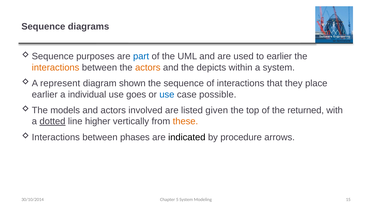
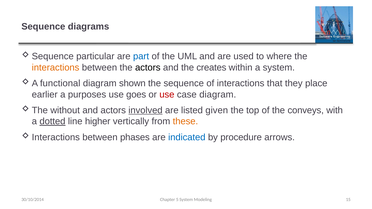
purposes: purposes -> particular
to earlier: earlier -> where
actors at (148, 68) colour: orange -> black
depicts: depicts -> creates
represent: represent -> functional
individual: individual -> purposes
use at (167, 95) colour: blue -> red
case possible: possible -> diagram
models: models -> without
involved underline: none -> present
returned: returned -> conveys
indicated colour: black -> blue
